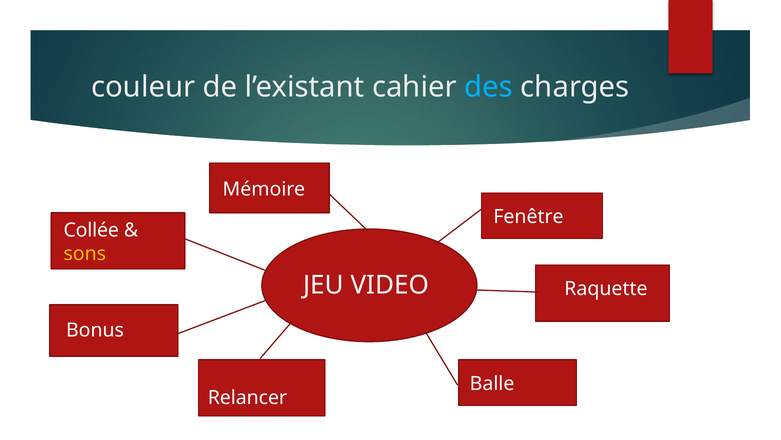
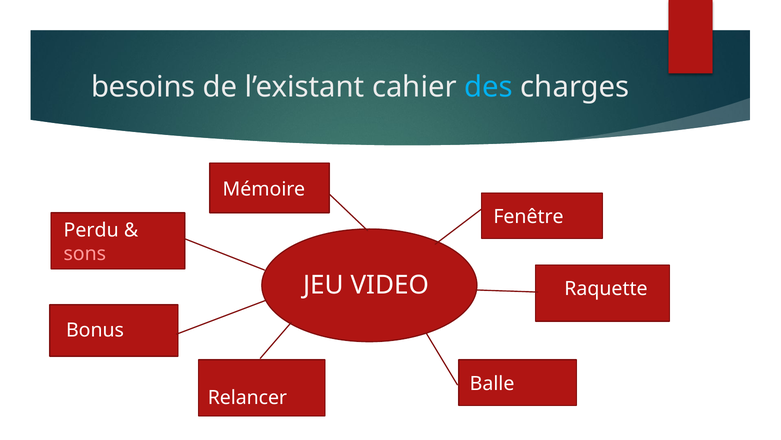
couleur: couleur -> besoins
Collée: Collée -> Perdu
sons colour: yellow -> pink
